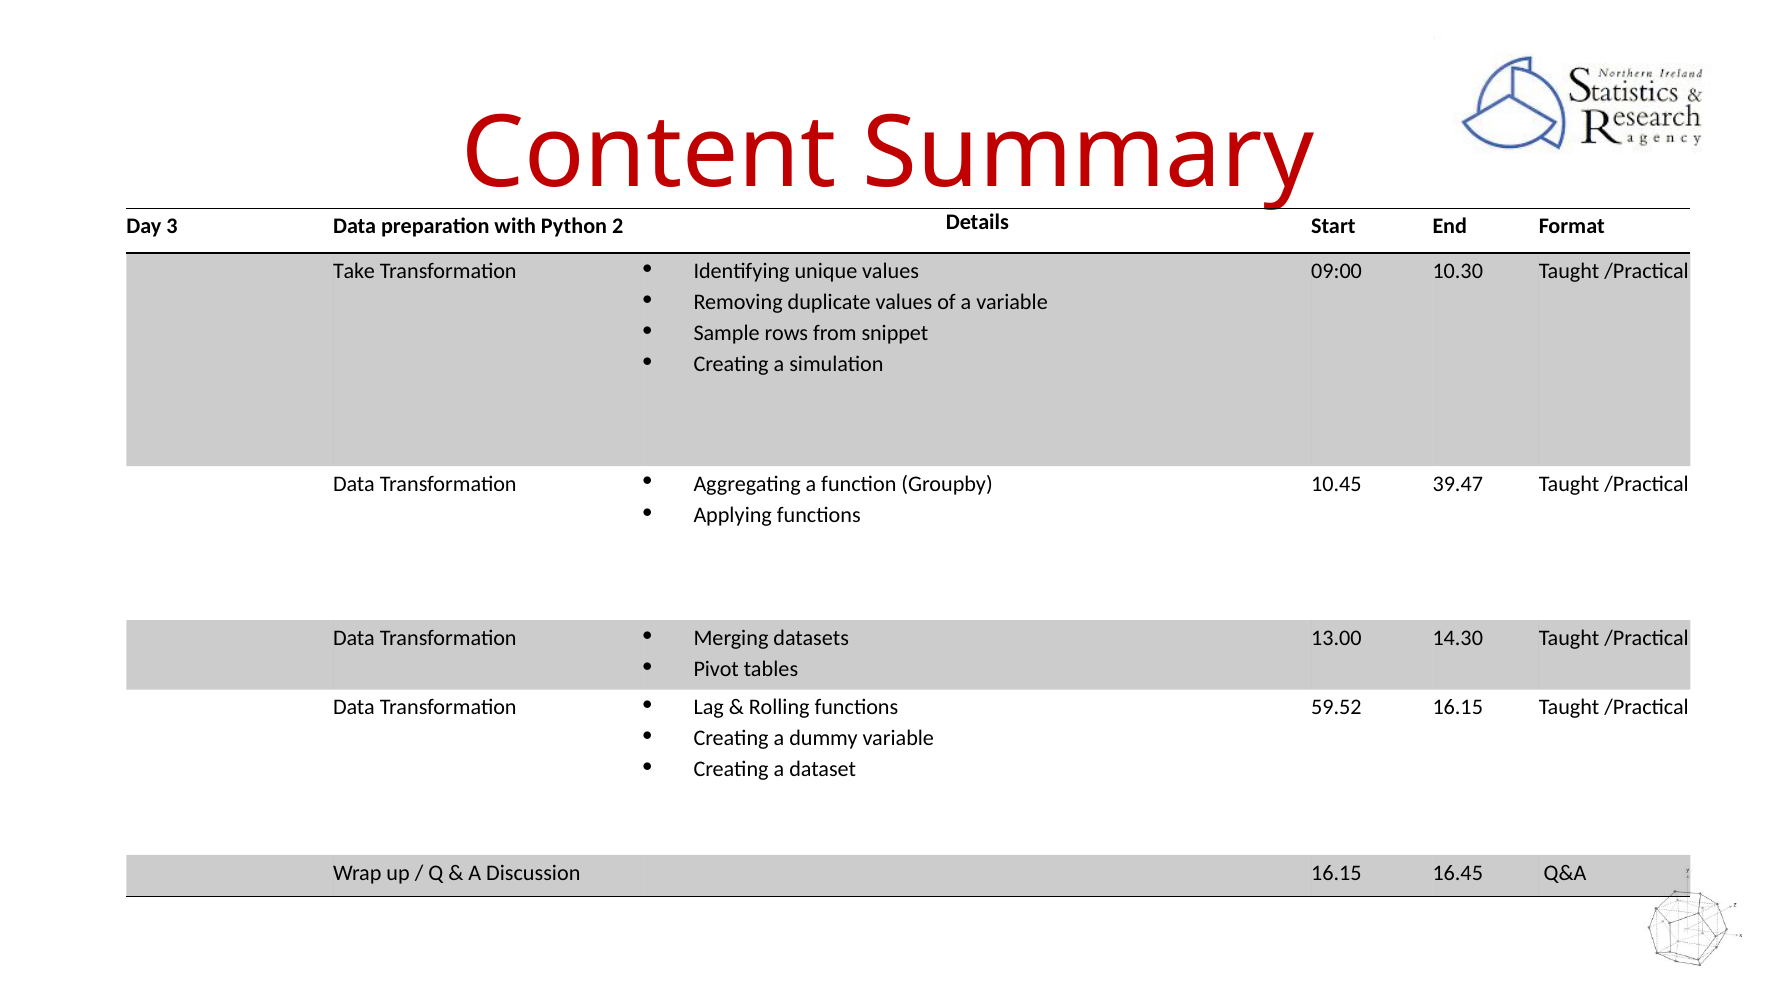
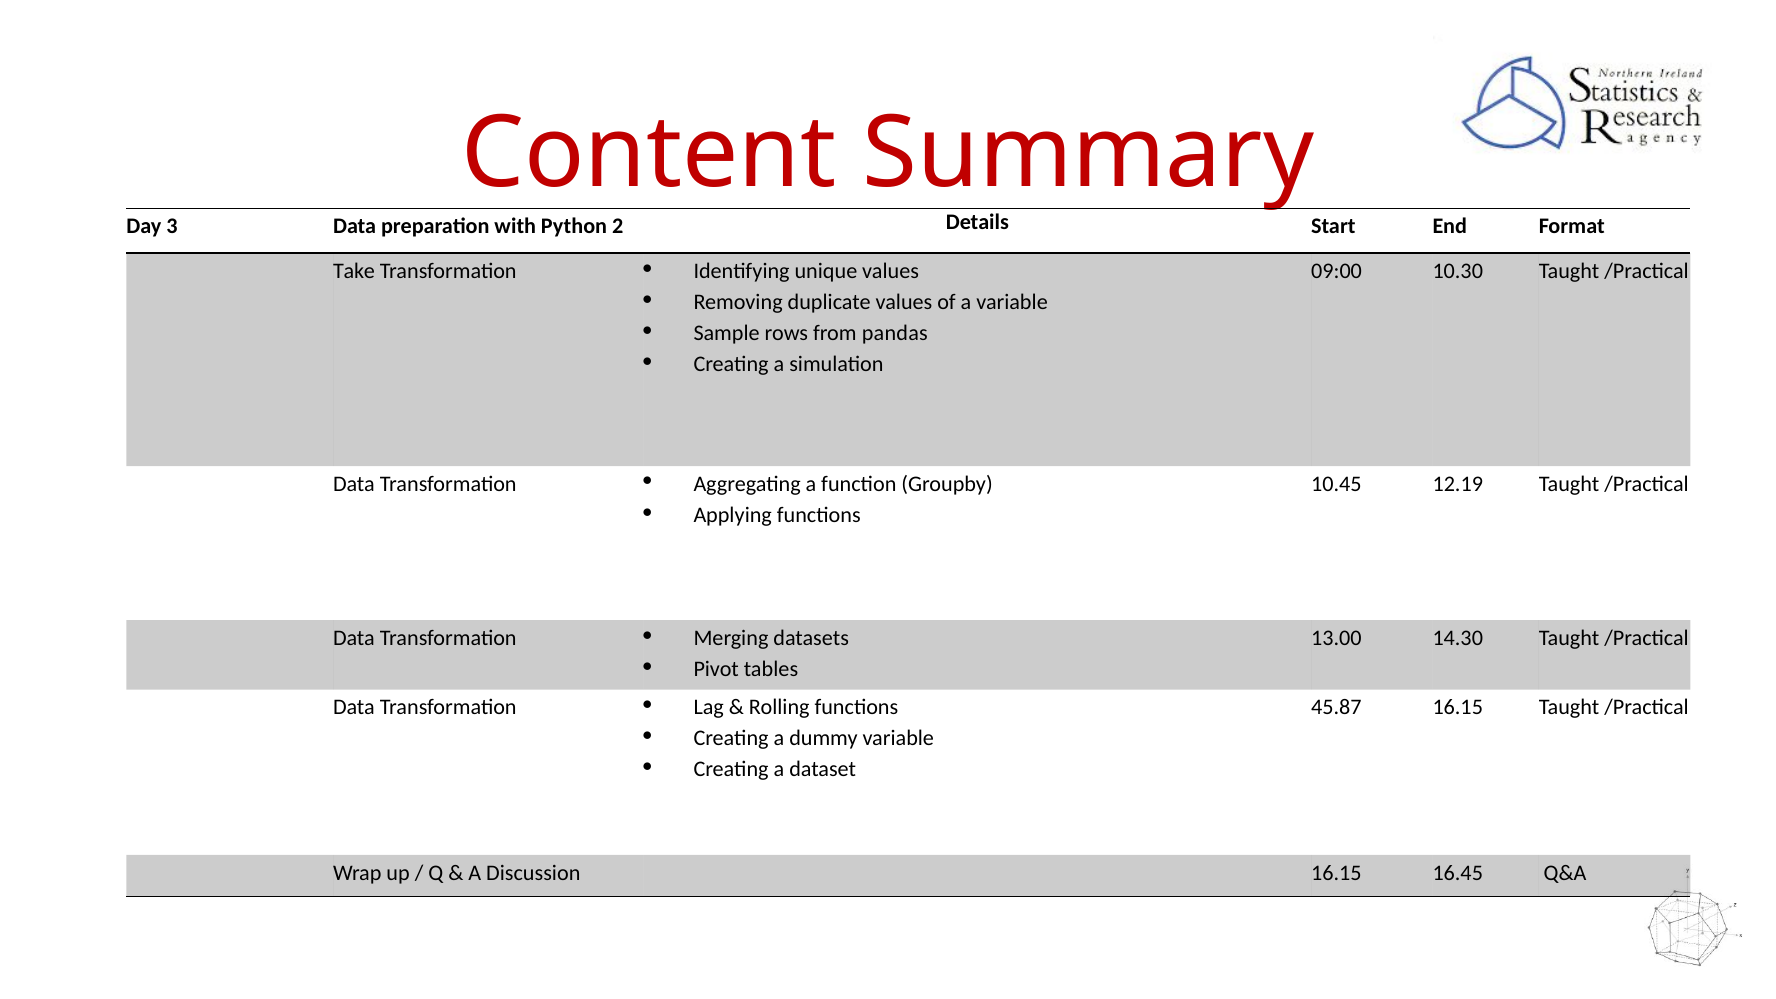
snippet: snippet -> pandas
39.47: 39.47 -> 12.19
59.52: 59.52 -> 45.87
